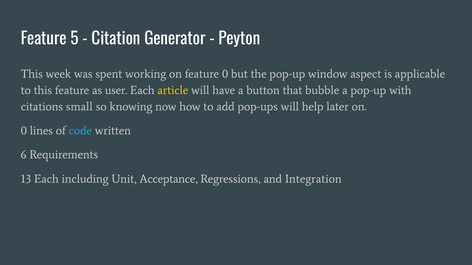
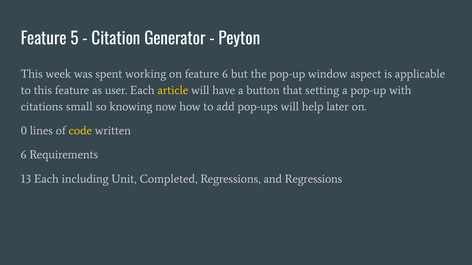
feature 0: 0 -> 6
bubble: bubble -> setting
code colour: light blue -> yellow
Acceptance: Acceptance -> Completed
and Integration: Integration -> Regressions
